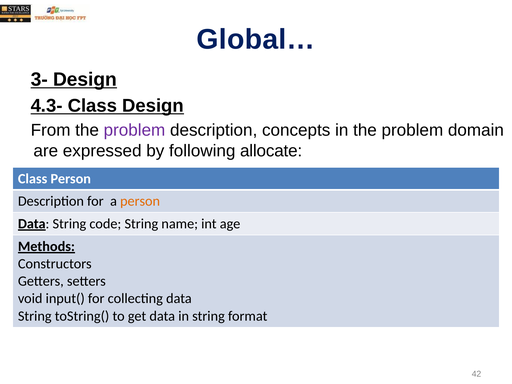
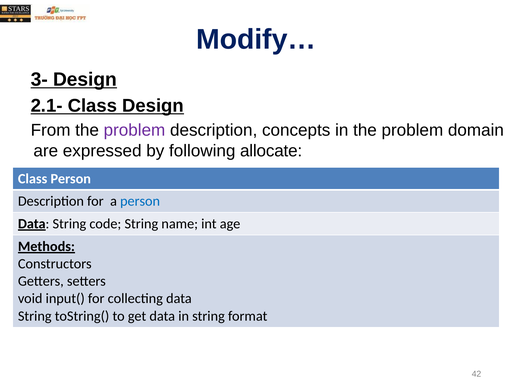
Global…: Global… -> Modify…
4.3-: 4.3- -> 2.1-
person at (140, 201) colour: orange -> blue
